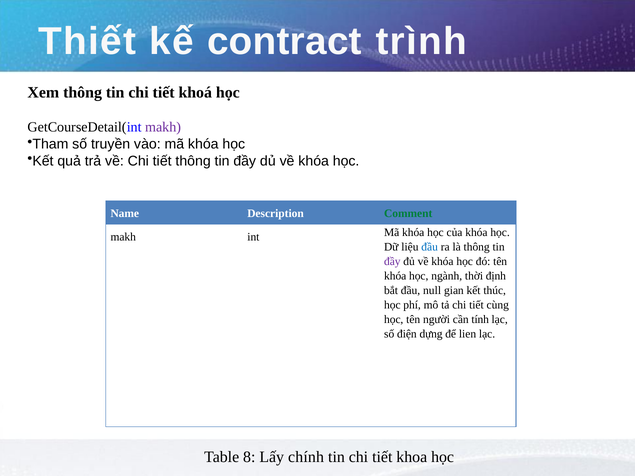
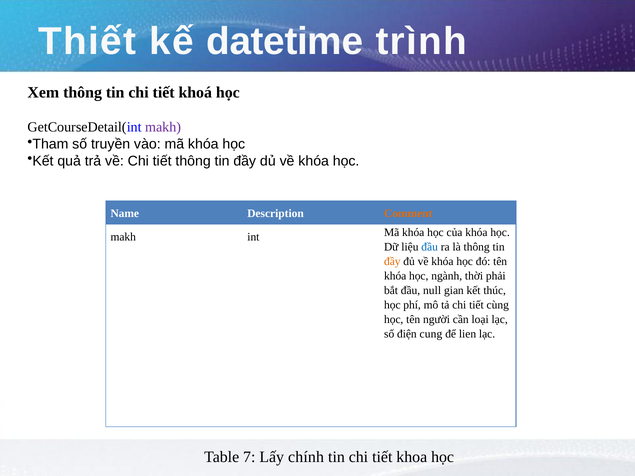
contract: contract -> datetime
Comment colour: green -> orange
đầy at (392, 262) colour: purple -> orange
định: định -> phải
tính: tính -> loại
dựng: dựng -> cung
8: 8 -> 7
